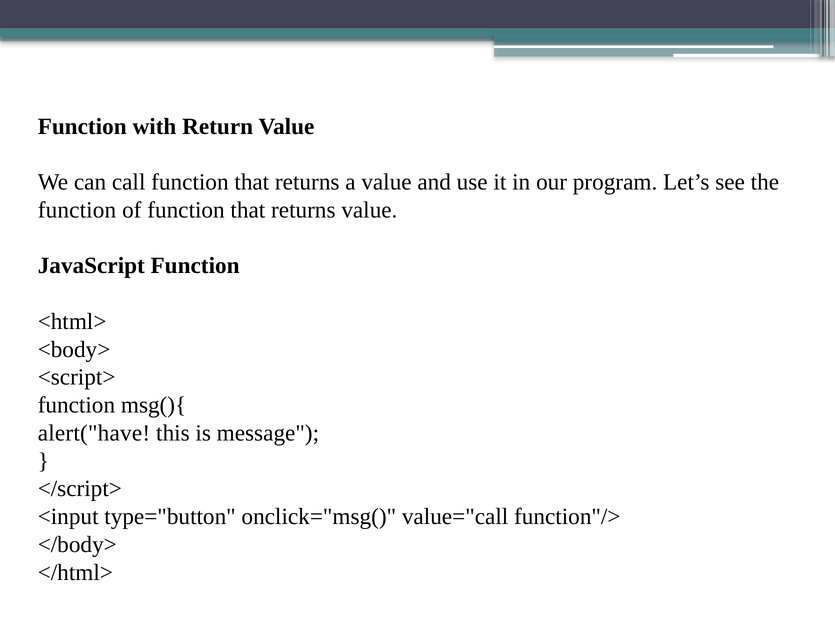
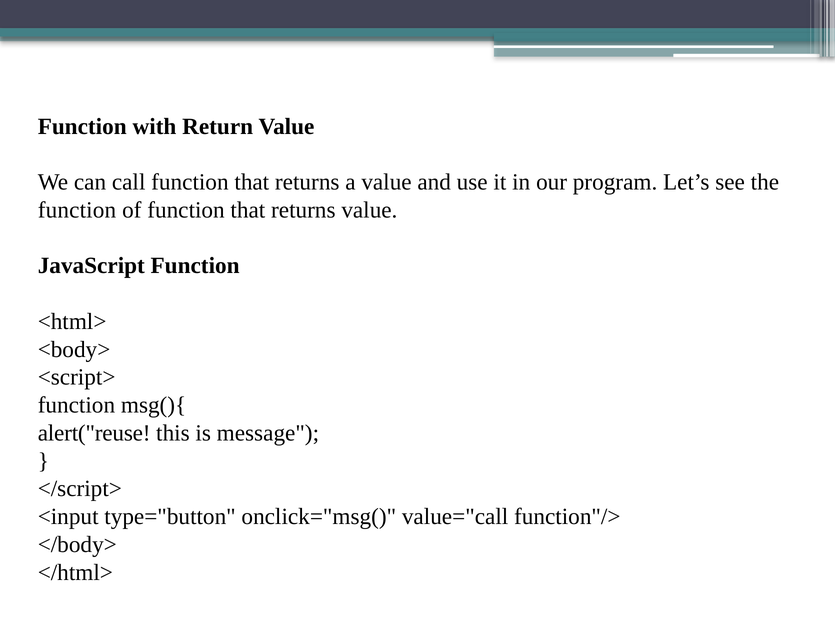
alert("have: alert("have -> alert("reuse
